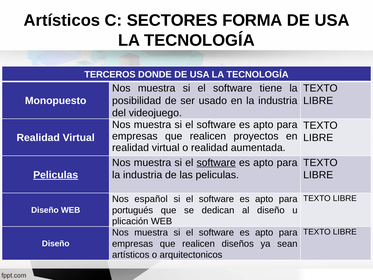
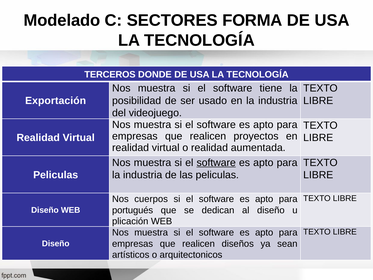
Artísticos at (62, 20): Artísticos -> Modelado
Monopuesto: Monopuesto -> Exportación
Peliculas at (56, 175) underline: present -> none
español: español -> cuerpos
